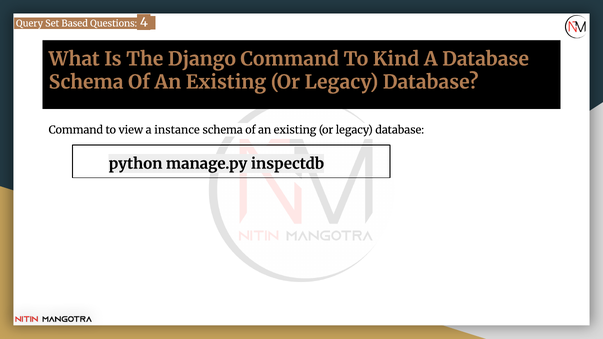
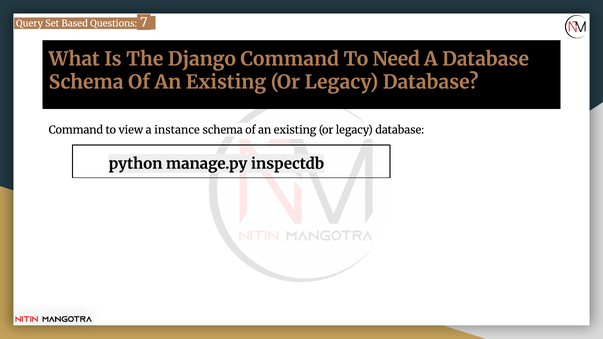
4: 4 -> 7
Kind: Kind -> Need
